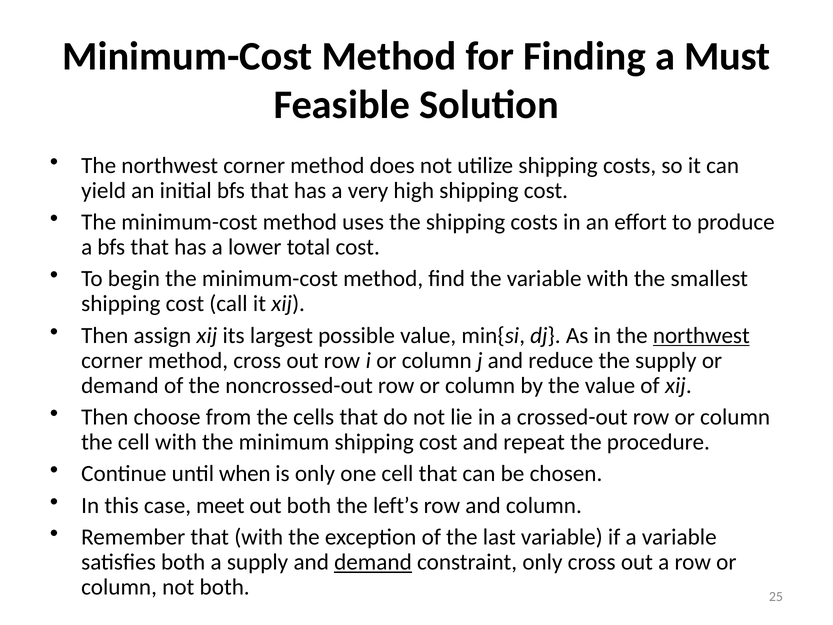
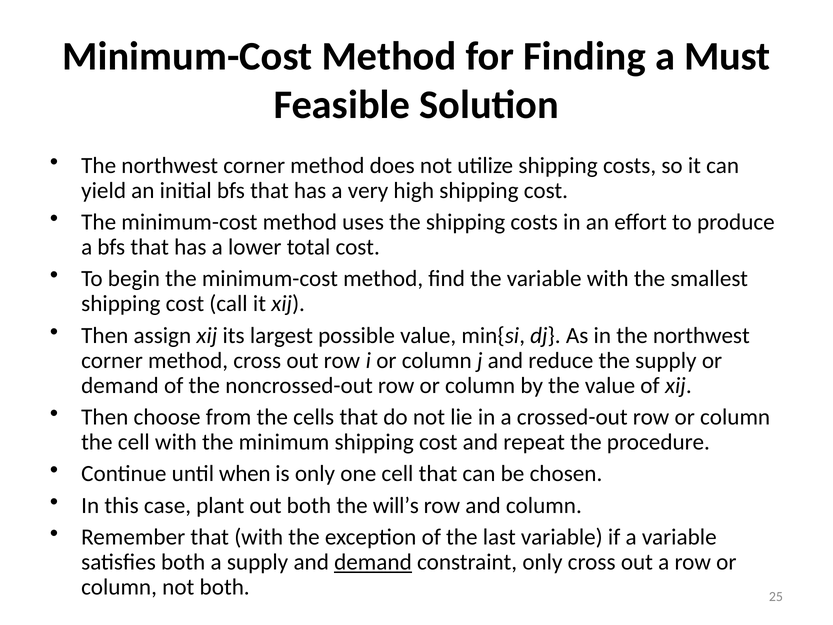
northwest at (701, 335) underline: present -> none
meet: meet -> plant
left’s: left’s -> will’s
